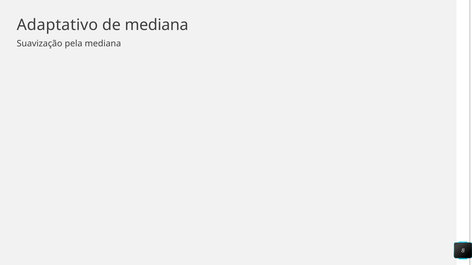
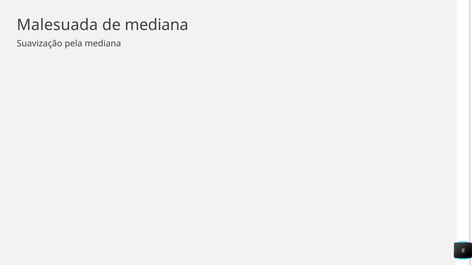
Adaptativo: Adaptativo -> Malesuada
